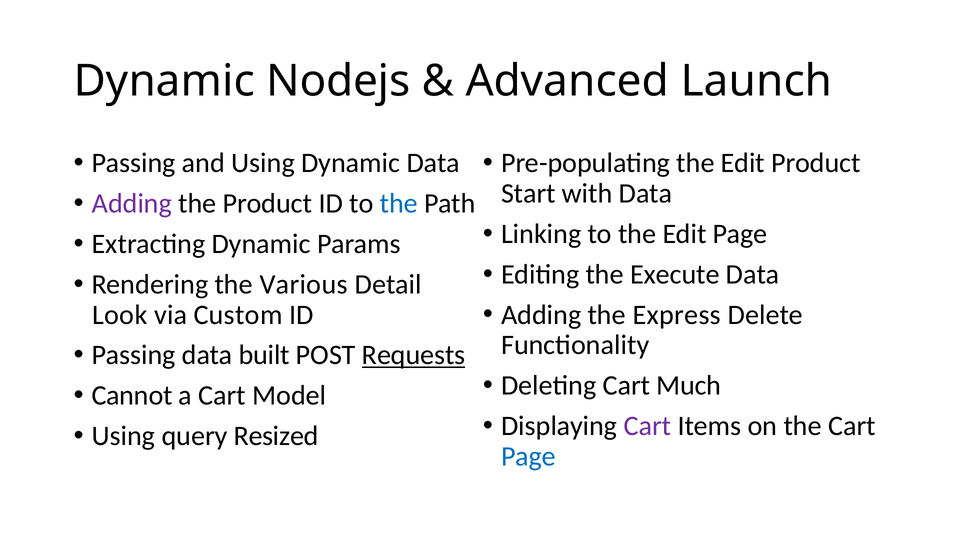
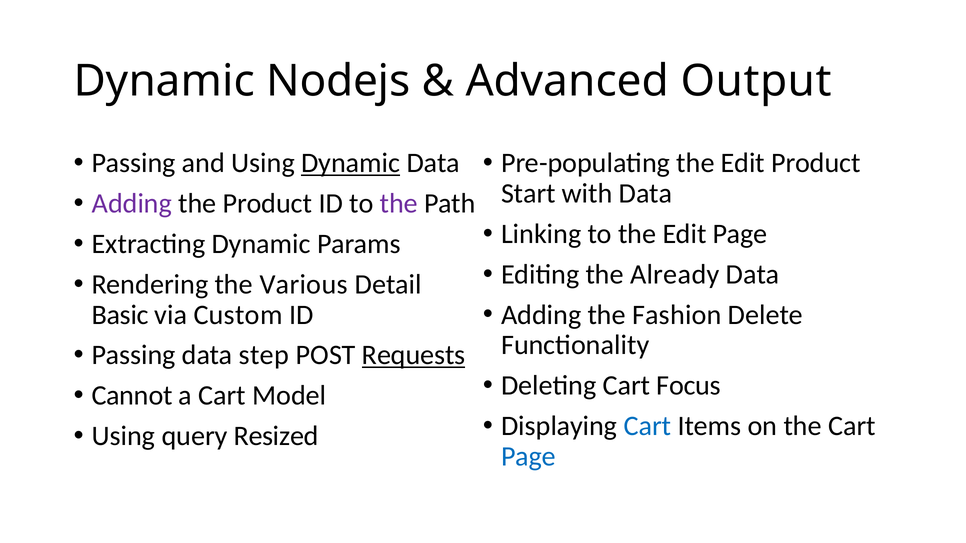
Launch: Launch -> Output
Dynamic at (351, 163) underline: none -> present
the at (399, 204) colour: blue -> purple
Execute: Execute -> Already
Express: Express -> Fashion
Look: Look -> Basic
built: built -> step
Much: Much -> Focus
Cart at (647, 426) colour: purple -> blue
